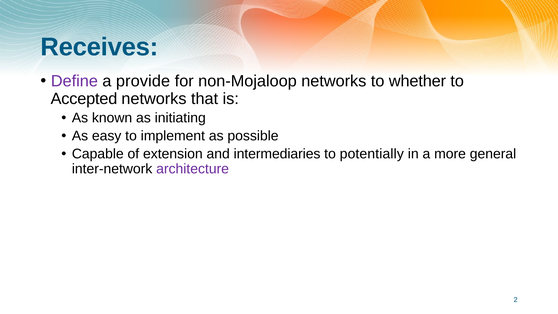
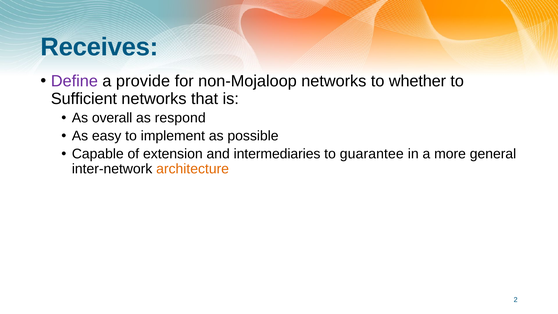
Accepted: Accepted -> Sufficient
known: known -> overall
initiating: initiating -> respond
potentially: potentially -> guarantee
architecture colour: purple -> orange
